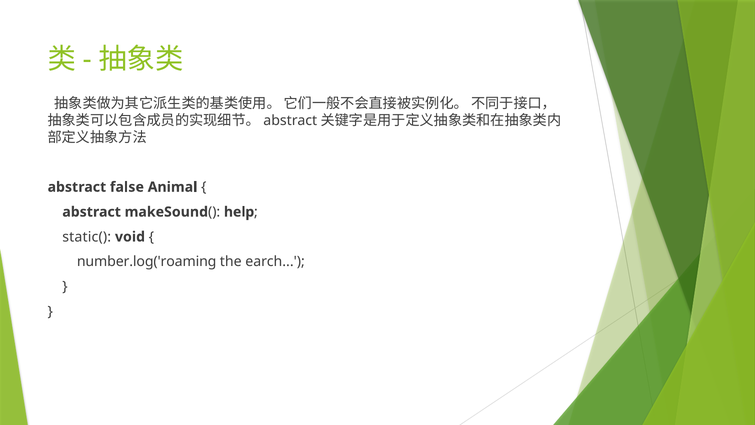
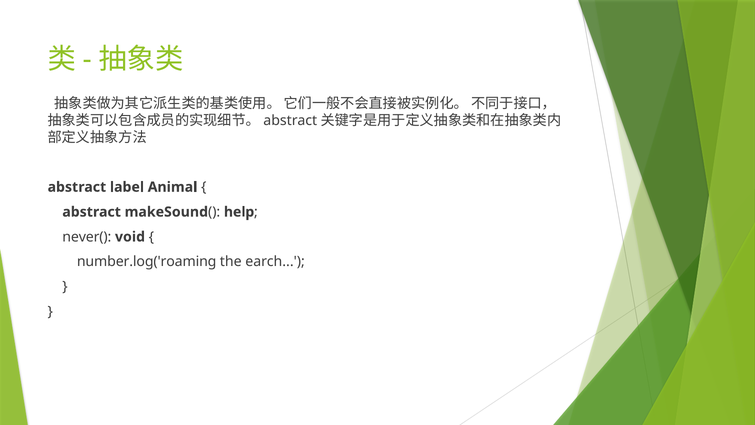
false: false -> label
static(: static( -> never(
